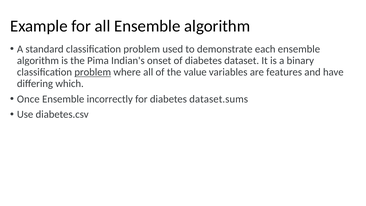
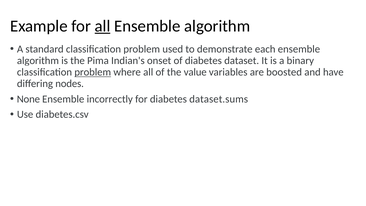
all at (102, 26) underline: none -> present
features: features -> boosted
which: which -> nodes
Once: Once -> None
